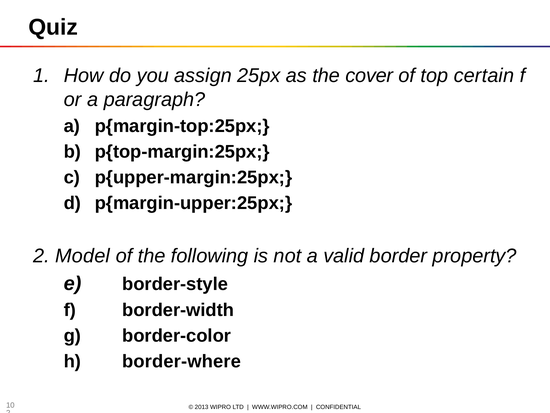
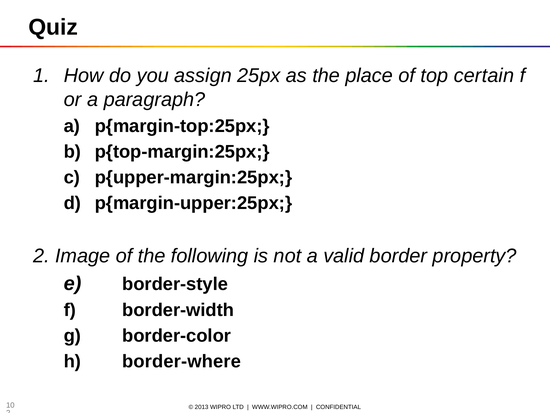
cover: cover -> place
Model: Model -> Image
